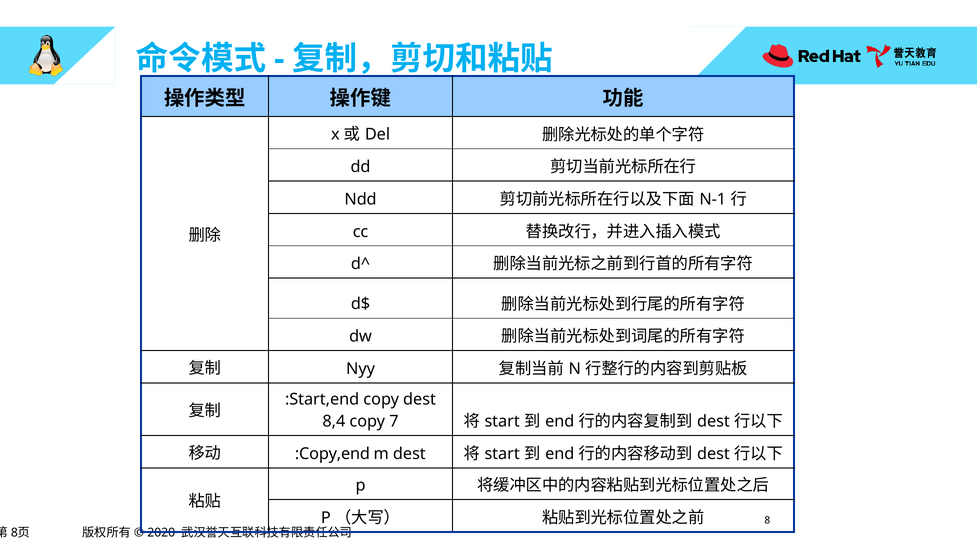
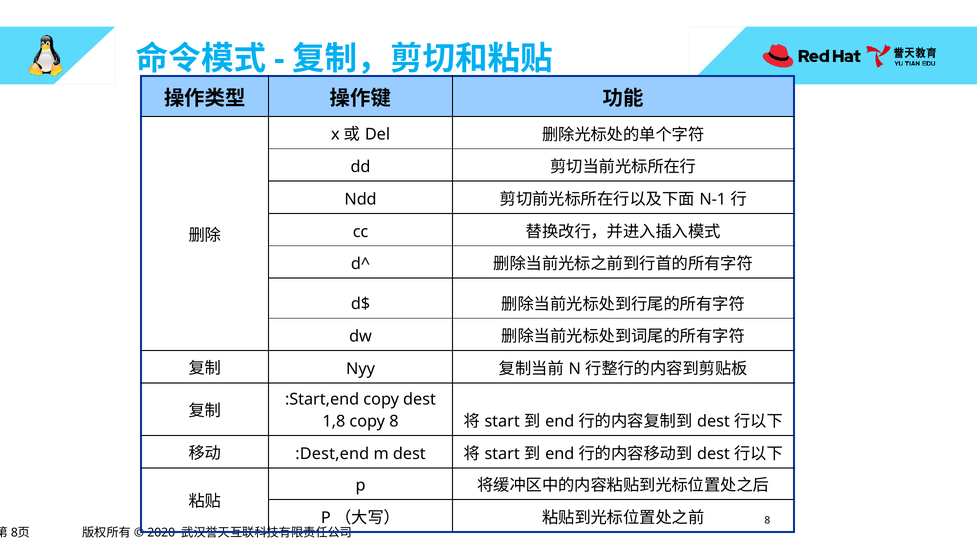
8,4: 8,4 -> 1,8
copy 7: 7 -> 8
:Copy,end: :Copy,end -> :Dest,end
